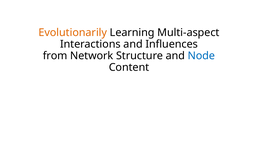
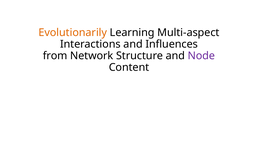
Node colour: blue -> purple
